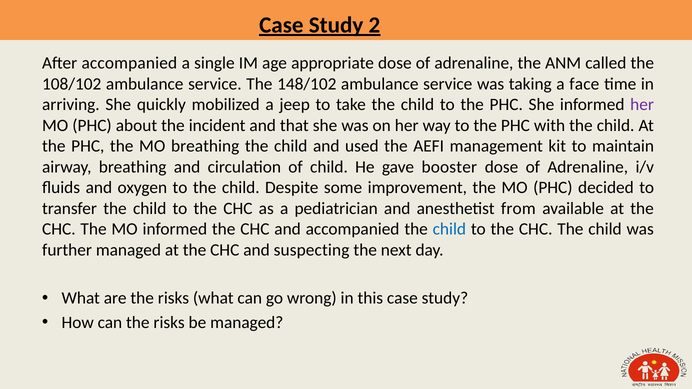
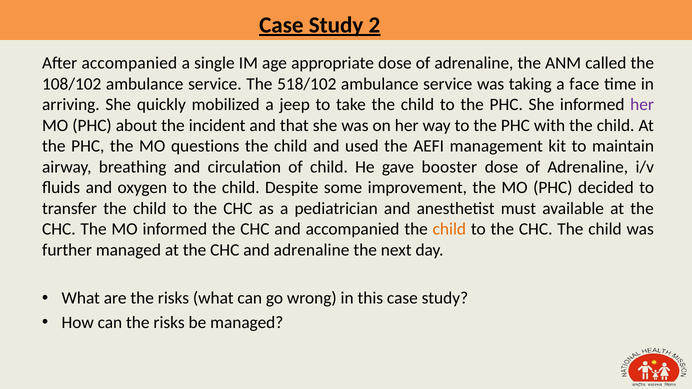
148/102: 148/102 -> 518/102
MO breathing: breathing -> questions
from: from -> must
child at (449, 229) colour: blue -> orange
and suspecting: suspecting -> adrenaline
